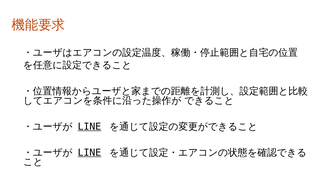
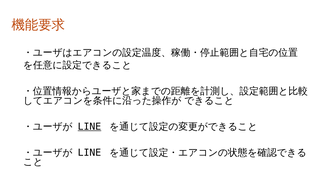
LINE at (89, 153) underline: present -> none
